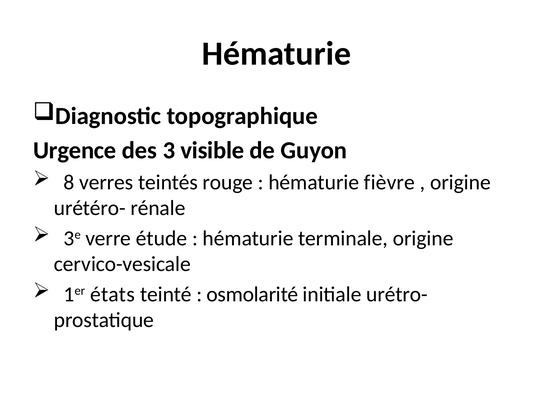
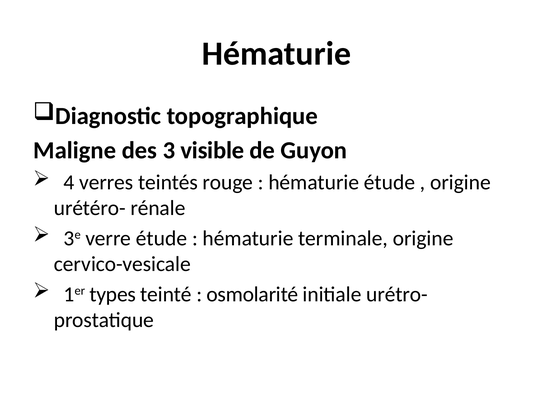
Urgence: Urgence -> Maligne
8: 8 -> 4
hématurie fièvre: fièvre -> étude
états: états -> types
